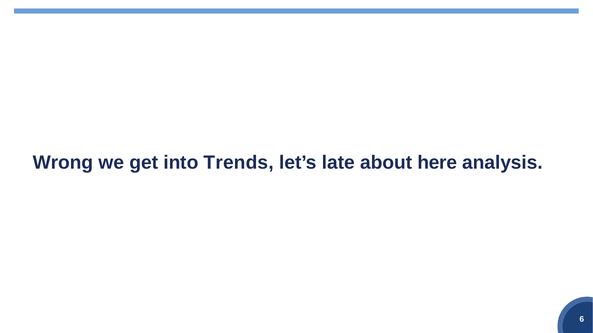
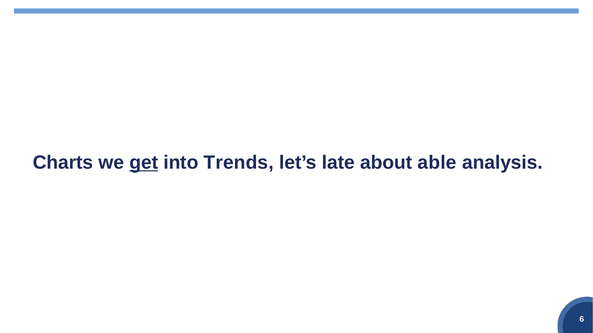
Wrong: Wrong -> Charts
get underline: none -> present
here: here -> able
